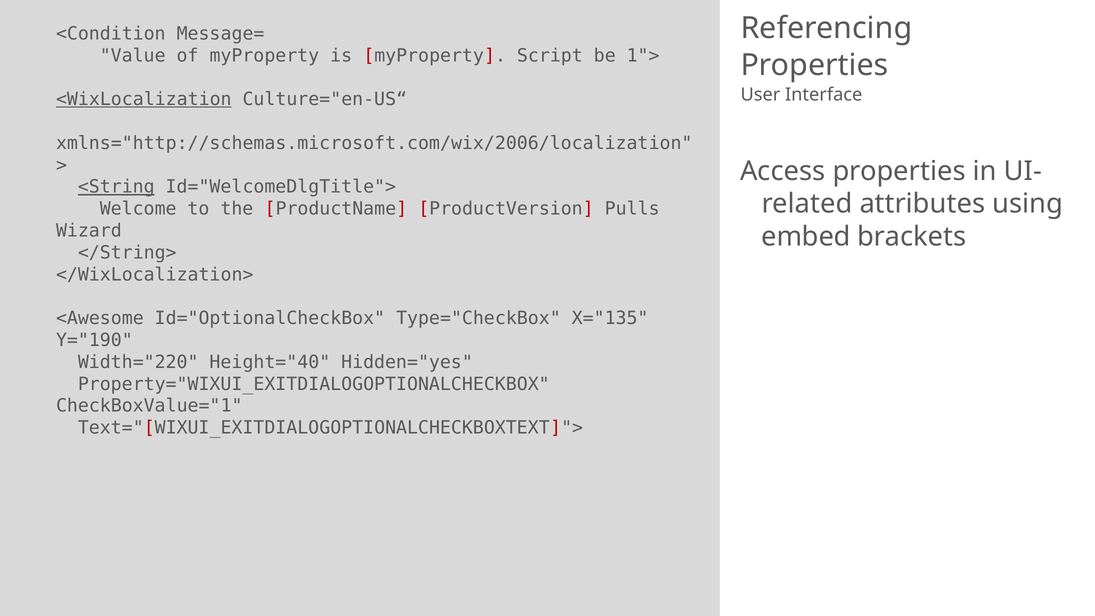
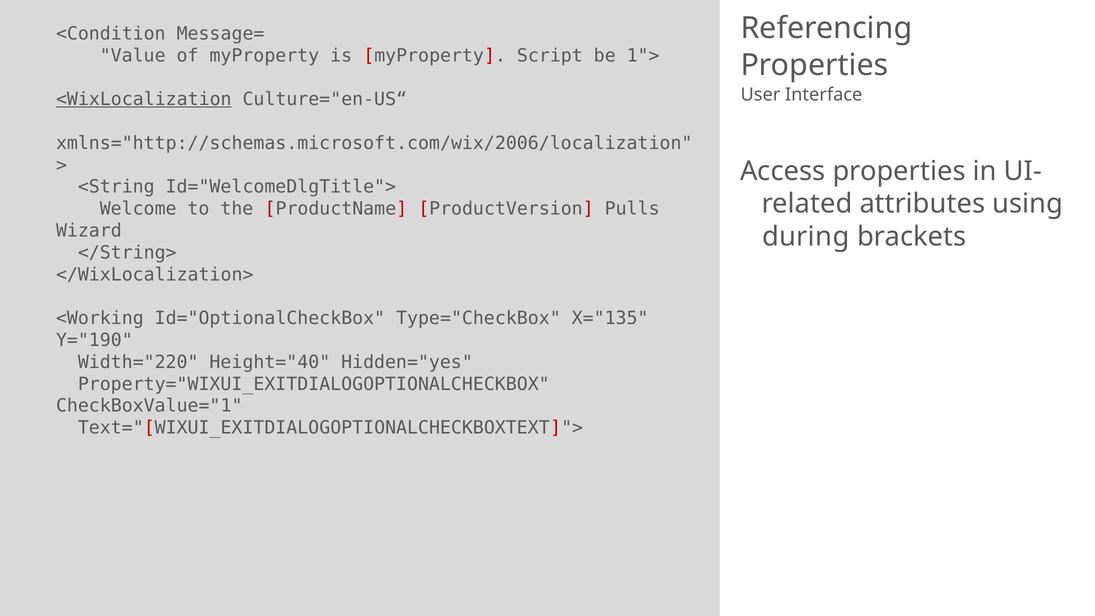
<String underline: present -> none
embed: embed -> during
<Awesome: <Awesome -> <Working
